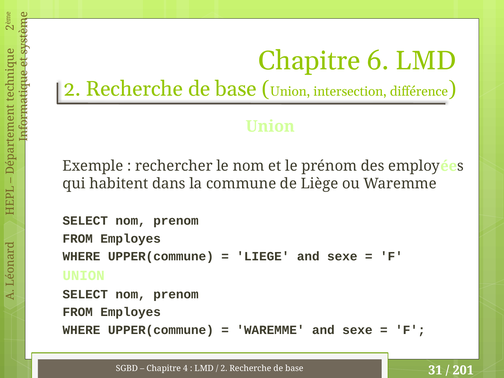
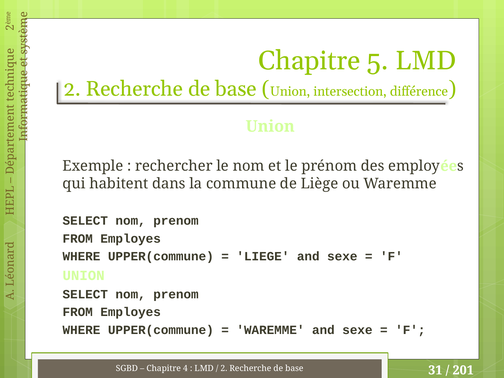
6: 6 -> 5
